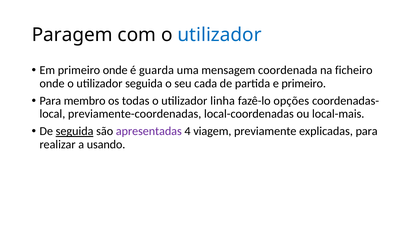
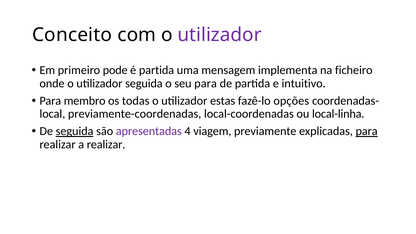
Paragem: Paragem -> Conceito
utilizador at (220, 35) colour: blue -> purple
primeiro onde: onde -> pode
é guarda: guarda -> partida
coordenada: coordenada -> implementa
seu cada: cada -> para
e primeiro: primeiro -> intuitivo
linha: linha -> estas
local-mais: local-mais -> local-linha
para at (367, 131) underline: none -> present
a usando: usando -> realizar
